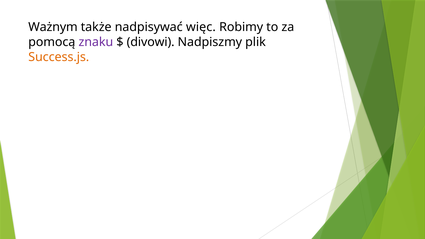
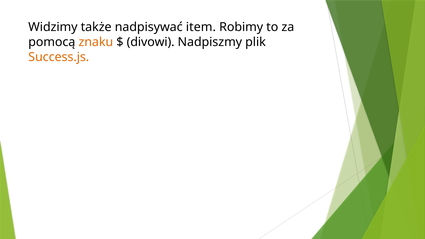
Ważnym: Ważnym -> Widzimy
więc: więc -> item
znaku colour: purple -> orange
